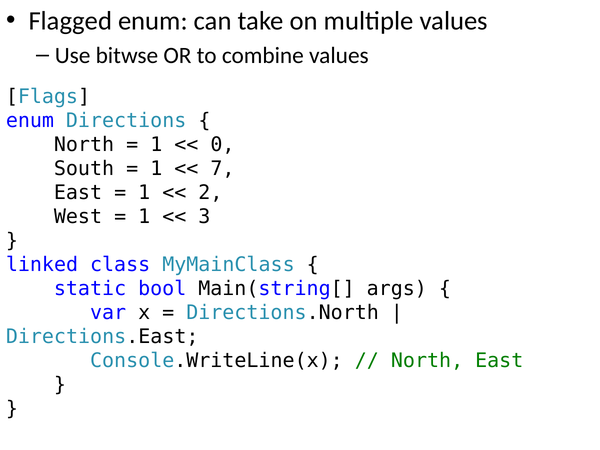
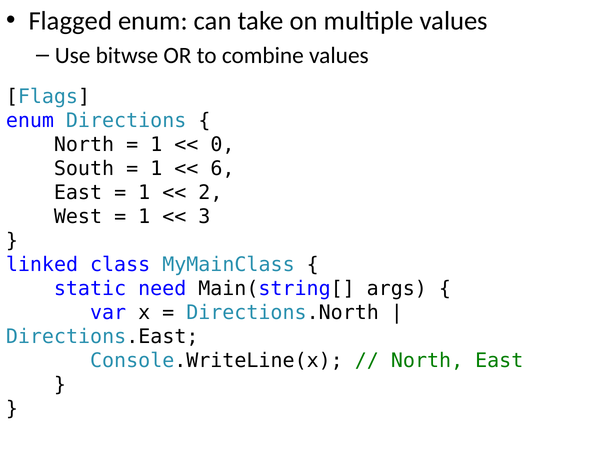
7: 7 -> 6
bool: bool -> need
